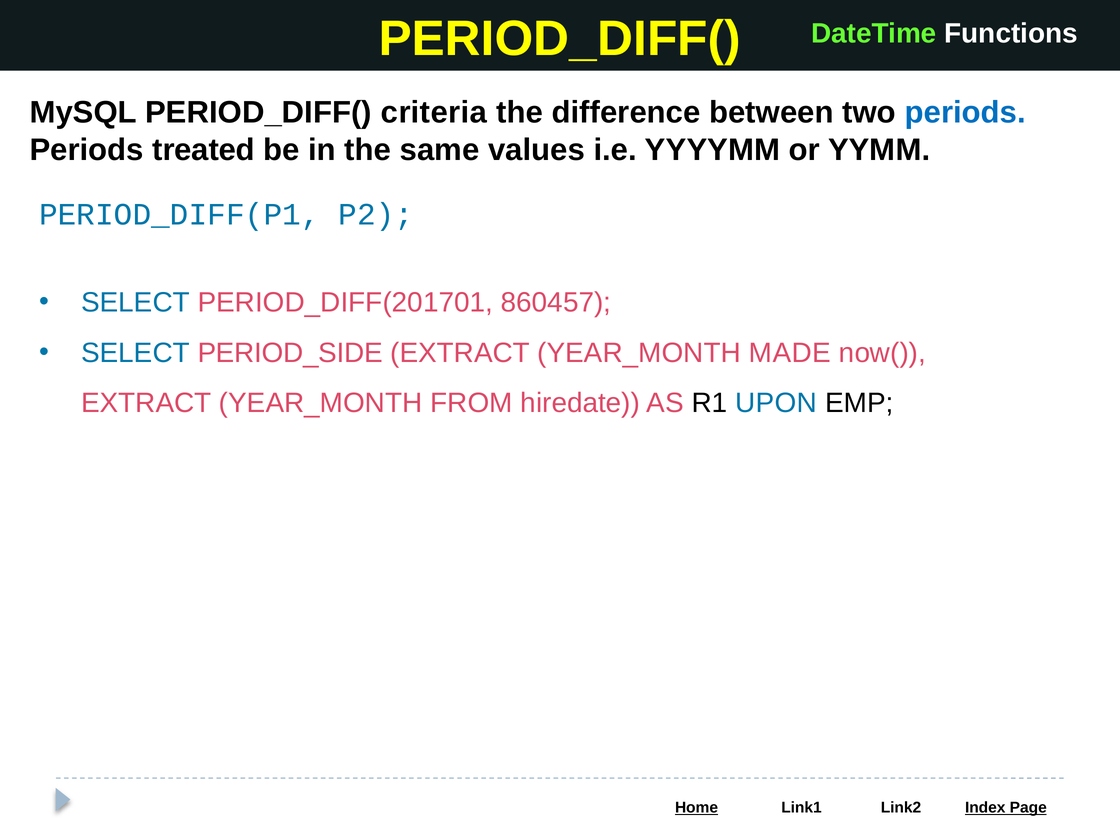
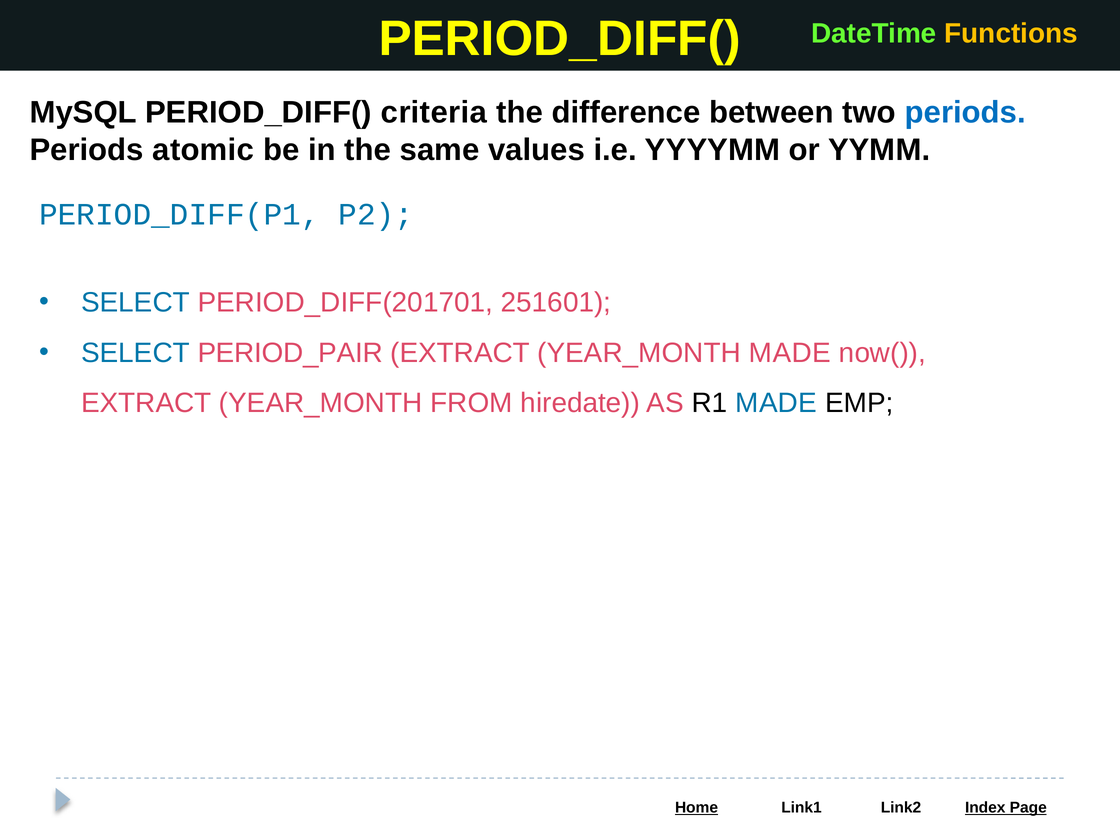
Functions colour: white -> yellow
treated: treated -> atomic
860457: 860457 -> 251601
PERIOD_SIDE: PERIOD_SIDE -> PERIOD_PAIR
R1 UPON: UPON -> MADE
